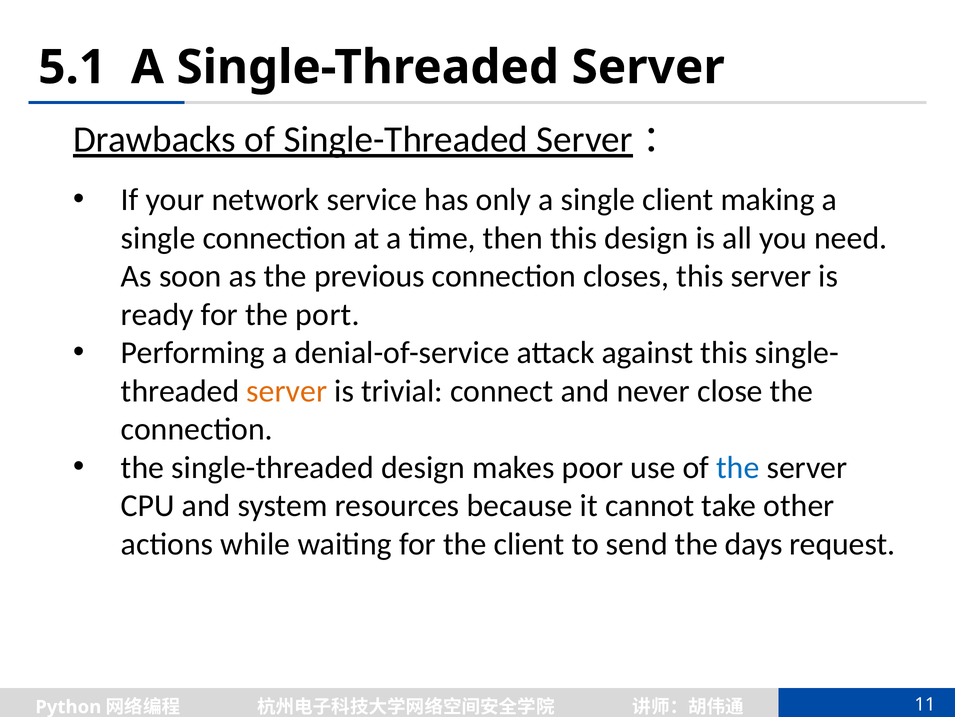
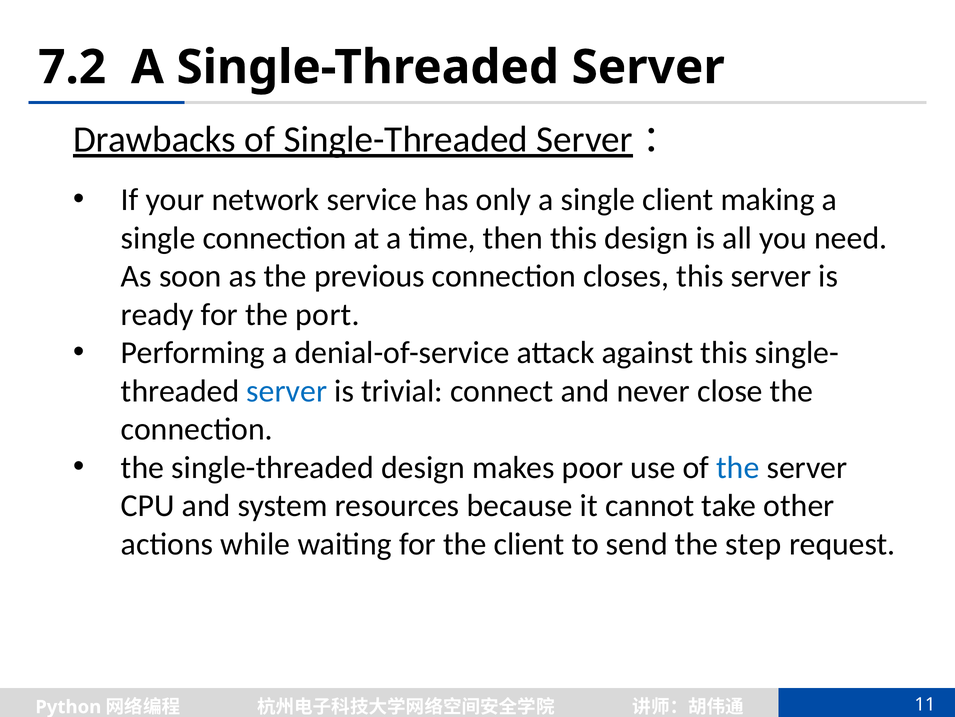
5.1: 5.1 -> 7.2
server at (287, 391) colour: orange -> blue
days: days -> step
